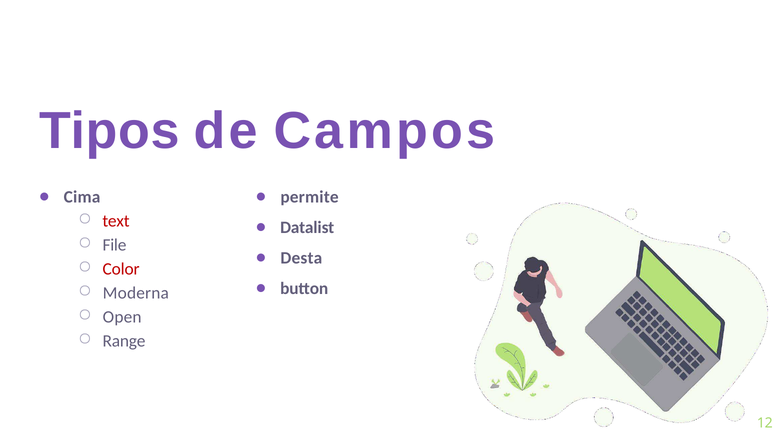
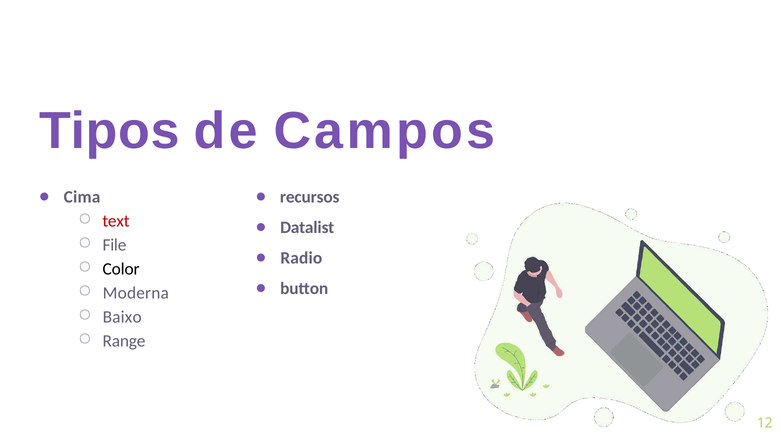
permite: permite -> recursos
Desta: Desta -> Radio
Color colour: red -> black
Open: Open -> Baixo
